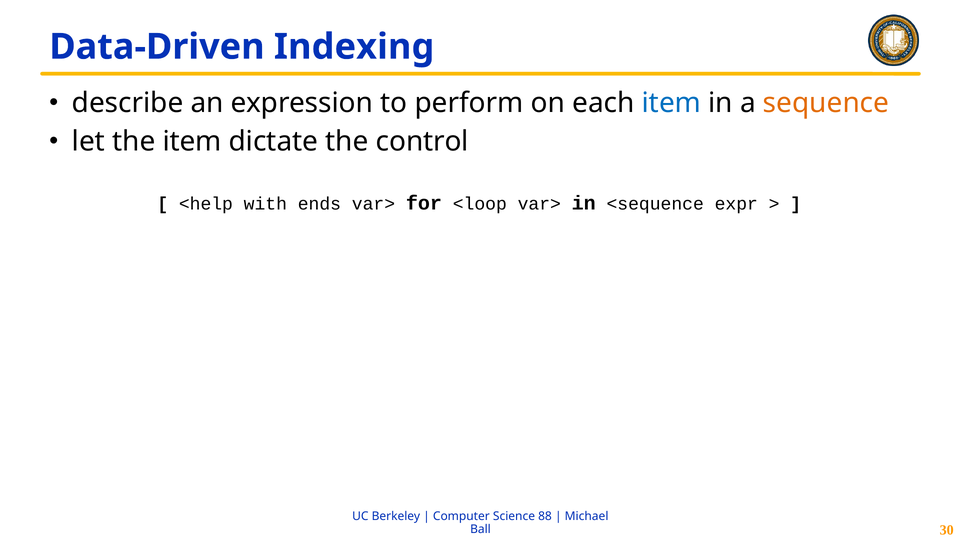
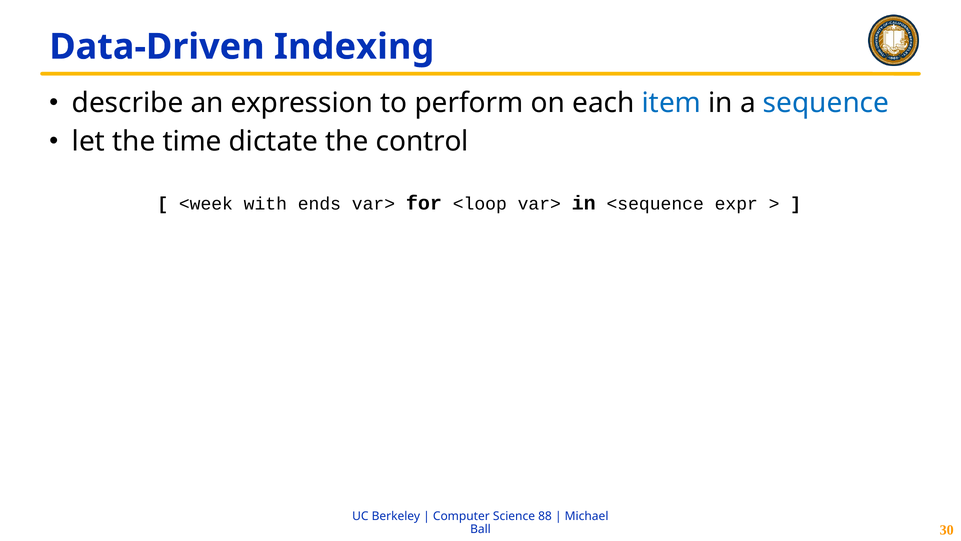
sequence colour: orange -> blue
the item: item -> time
<help: <help -> <week
